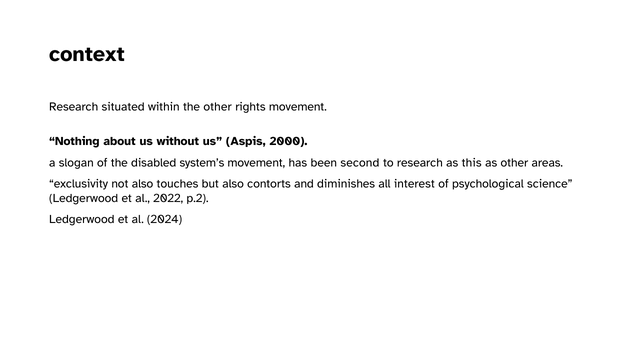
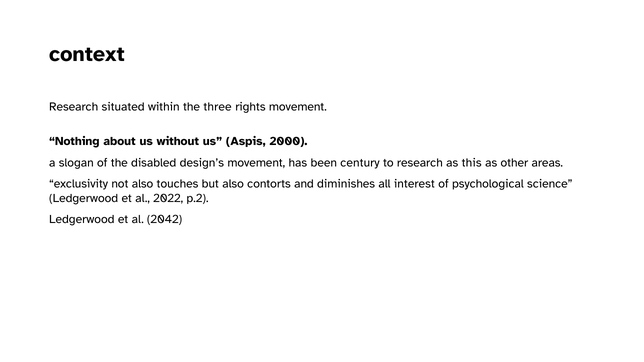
the other: other -> three
system’s: system’s -> design’s
second: second -> century
2024: 2024 -> 2042
